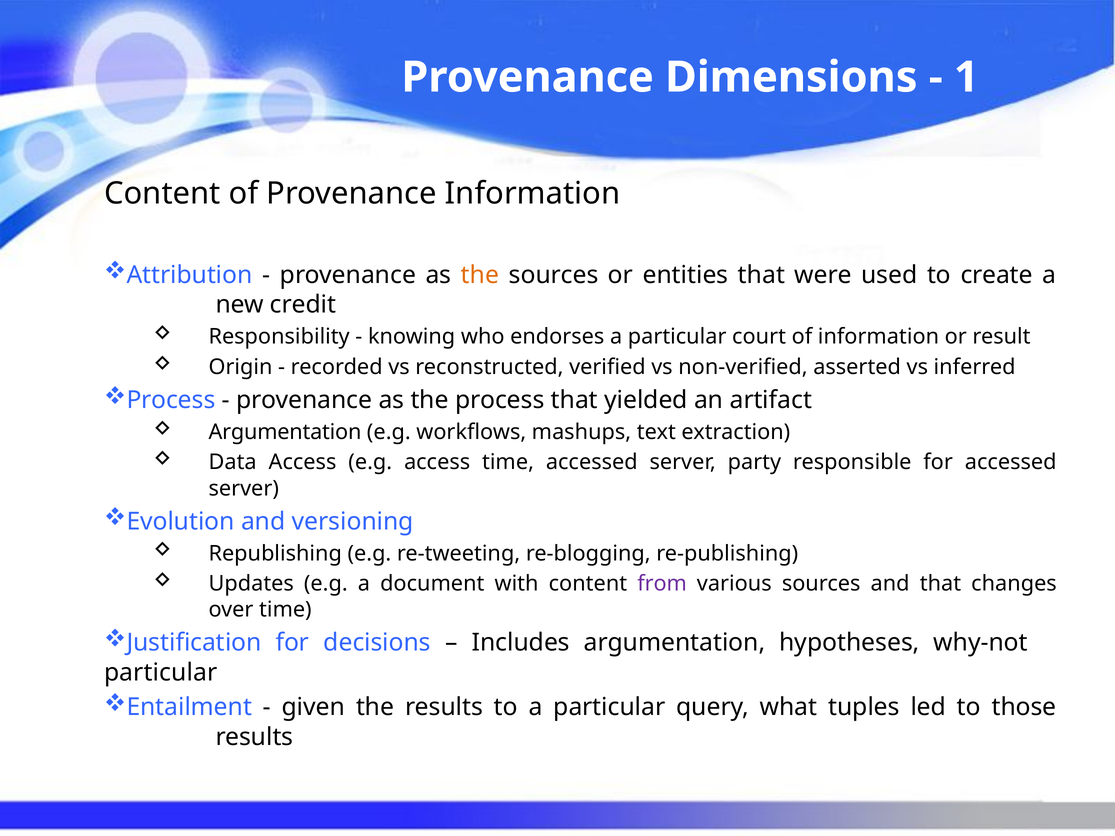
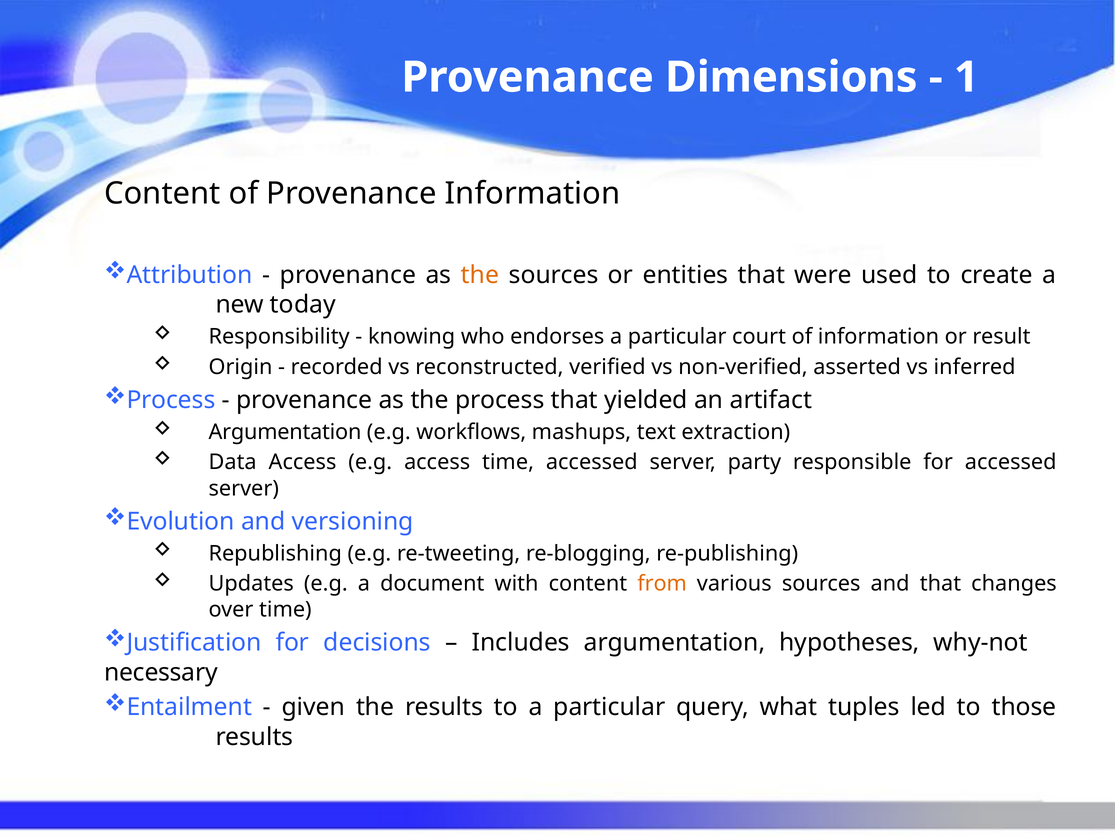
credit: credit -> today
from colour: purple -> orange
particular at (161, 673): particular -> necessary
